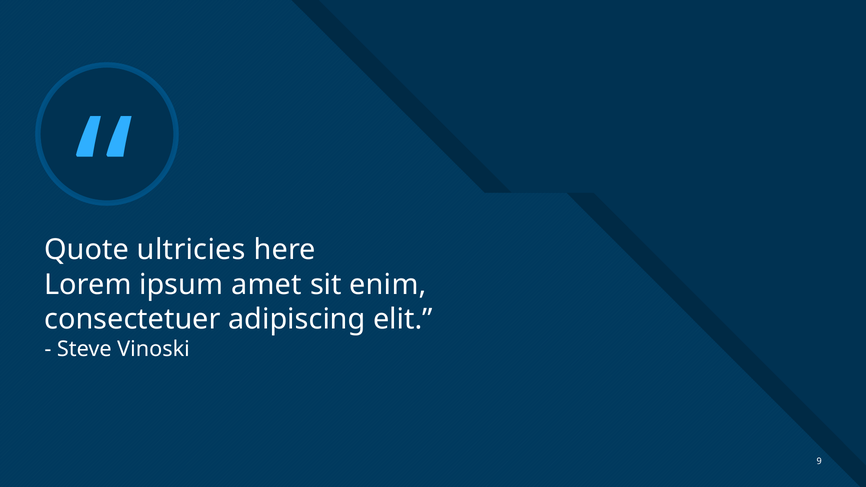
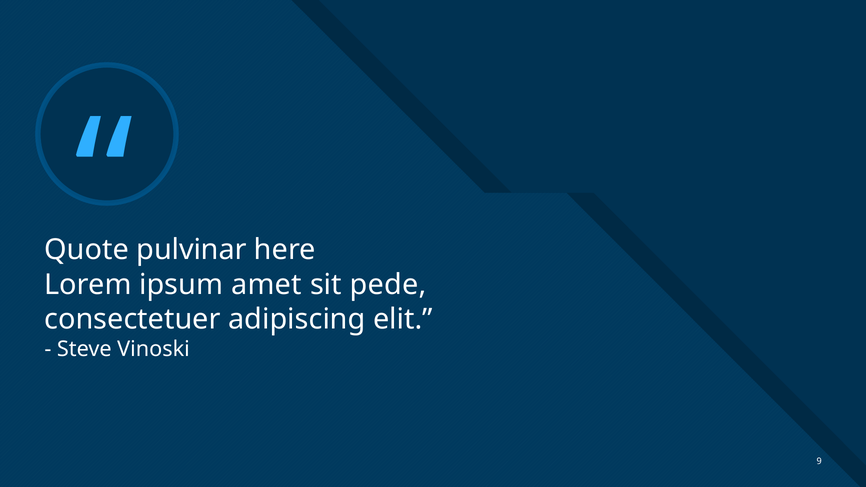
ultricies: ultricies -> pulvinar
enim: enim -> pede
